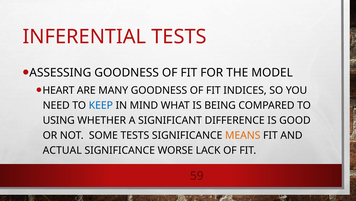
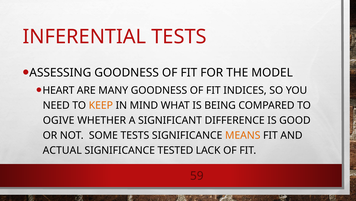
KEEP colour: blue -> orange
USING: USING -> OGIVE
WORSE: WORSE -> TESTED
